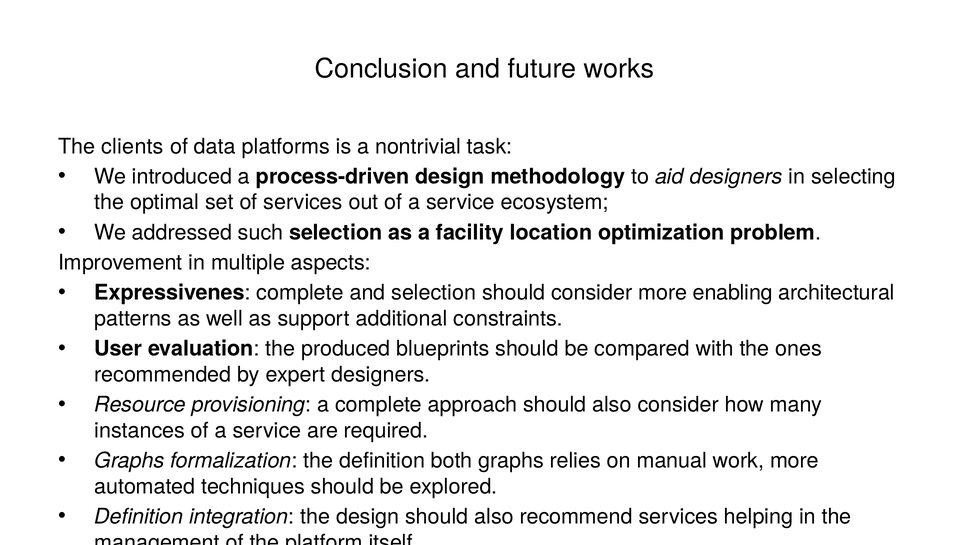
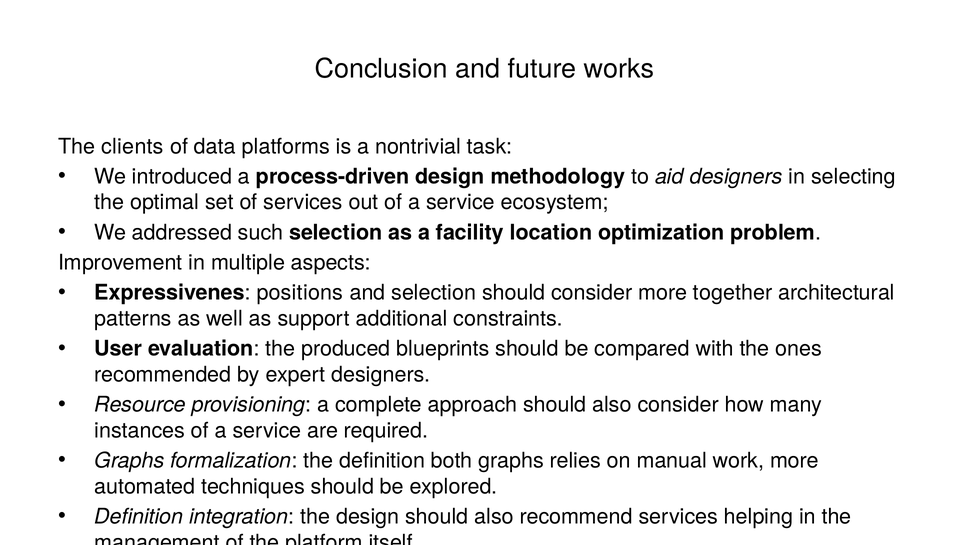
Expressivenes complete: complete -> positions
enabling: enabling -> together
